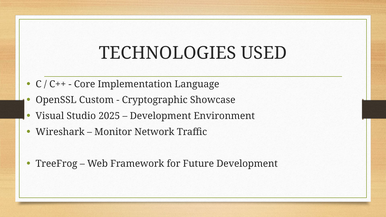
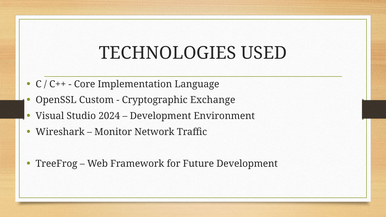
Showcase: Showcase -> Exchange
2025: 2025 -> 2024
